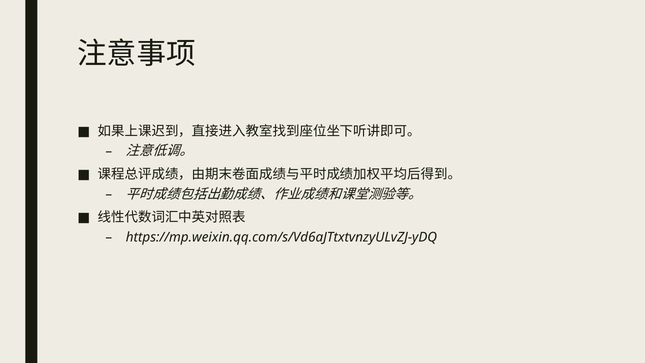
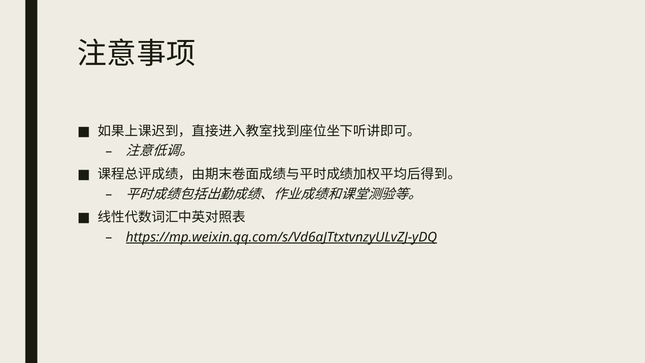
https://mp.weixin.qq.com/s/Vd6aJTtxtvnzyULvZJ-yDQ underline: none -> present
